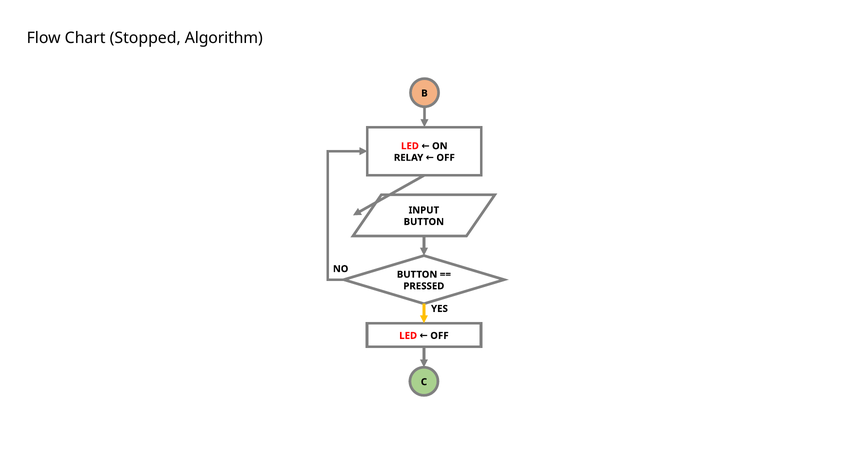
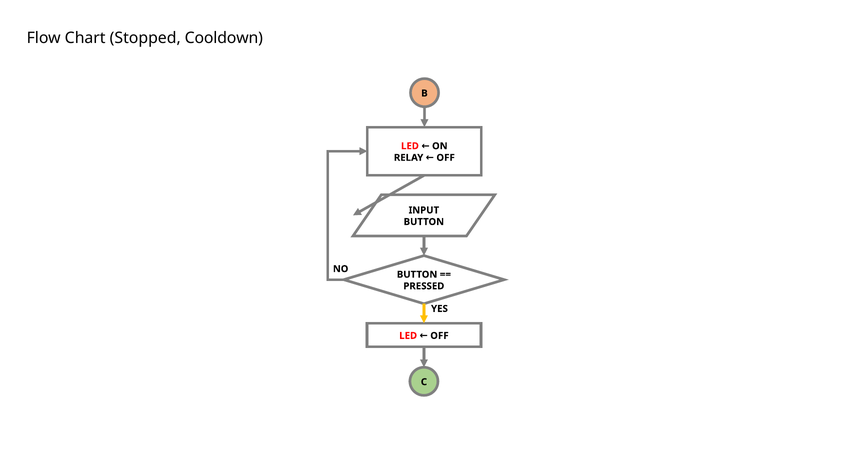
Algorithm: Algorithm -> Cooldown
